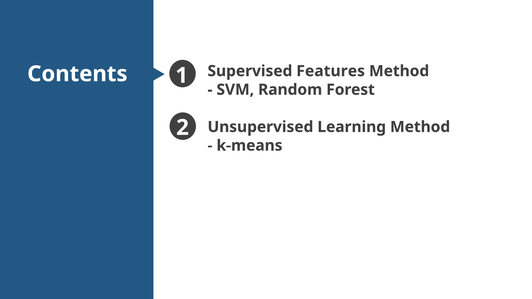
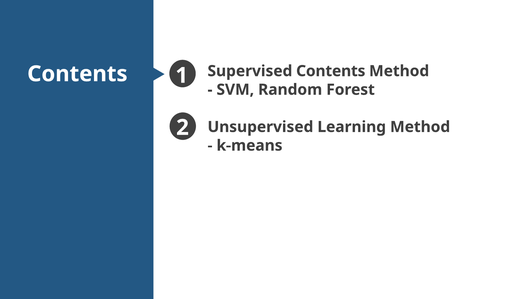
Supervised Features: Features -> Contents
